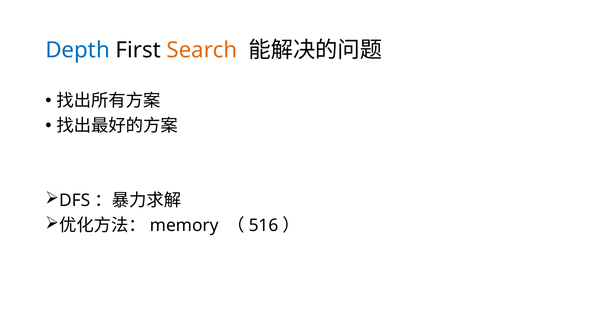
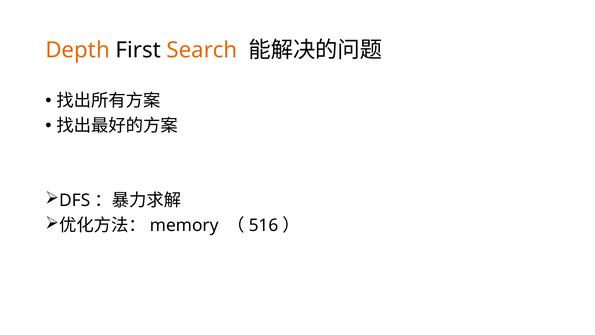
Depth colour: blue -> orange
